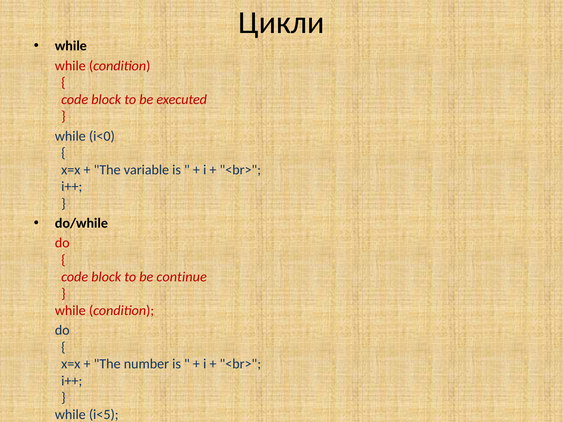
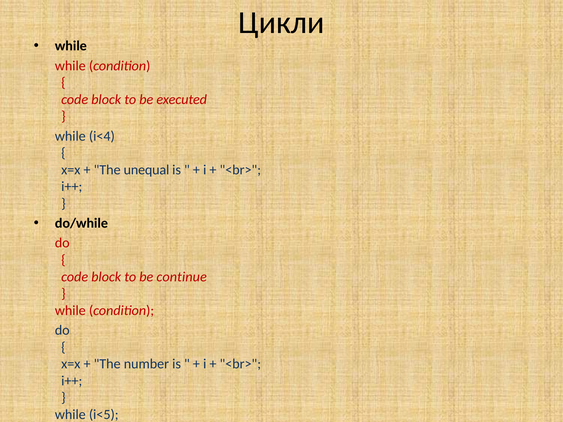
i<0: i<0 -> i<4
variable: variable -> unequal
